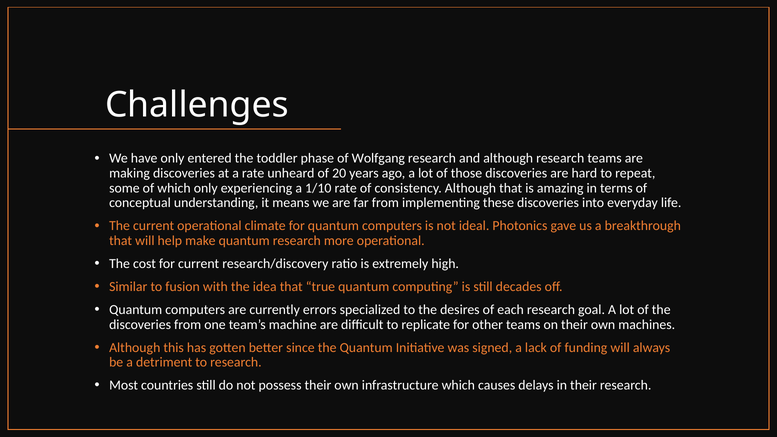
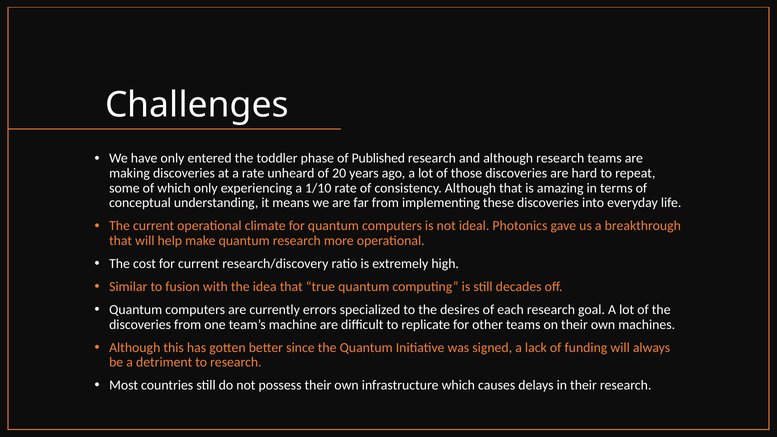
Wolfgang: Wolfgang -> Published
